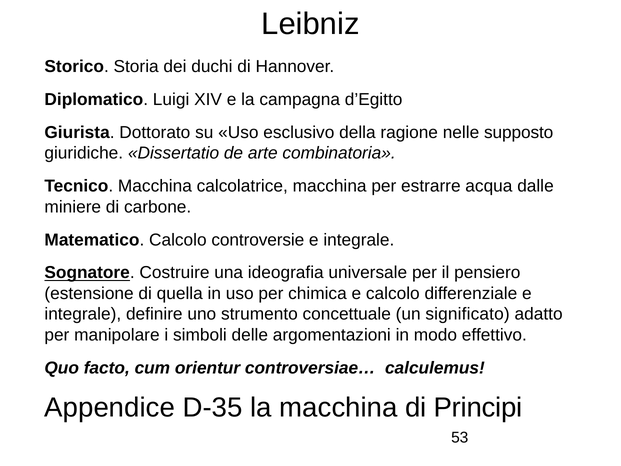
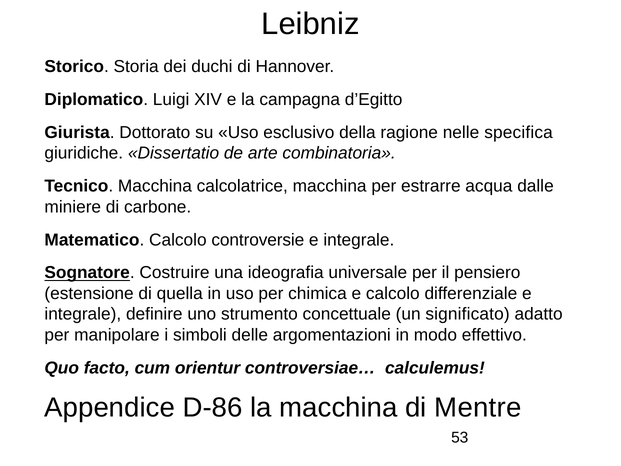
supposto: supposto -> specifica
D-35: D-35 -> D-86
Principi: Principi -> Mentre
